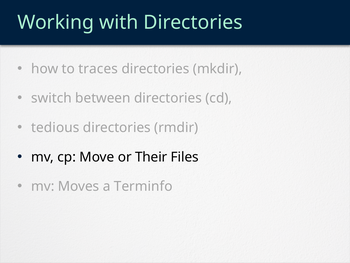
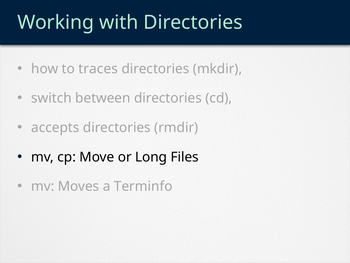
tedious: tedious -> accepts
Their: Their -> Long
